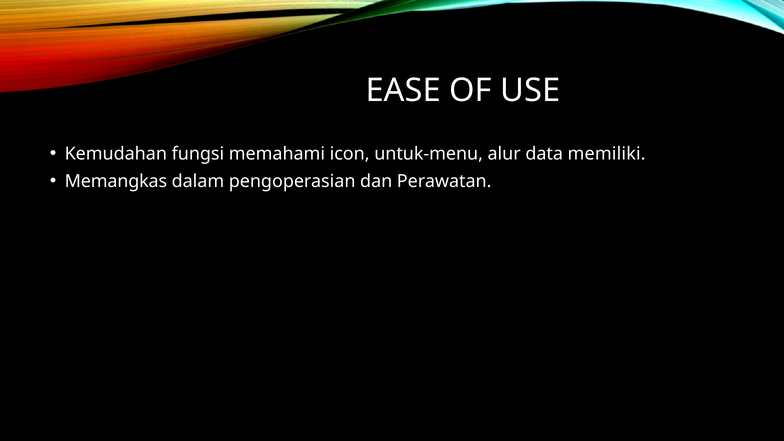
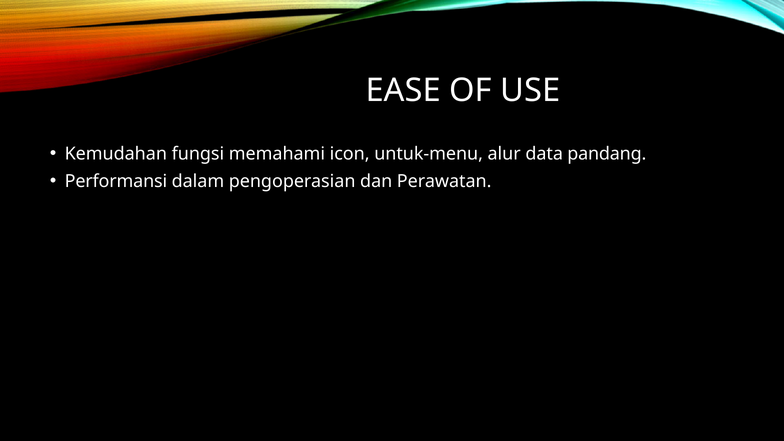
memiliki: memiliki -> pandang
Memangkas: Memangkas -> Performansi
